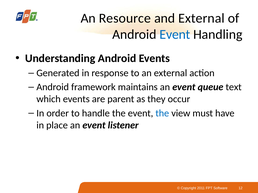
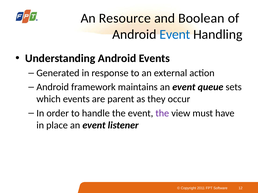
and External: External -> Boolean
text: text -> sets
the at (162, 113) colour: blue -> purple
